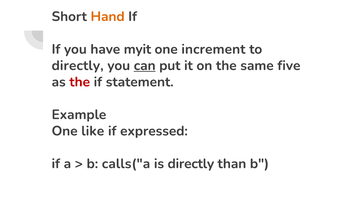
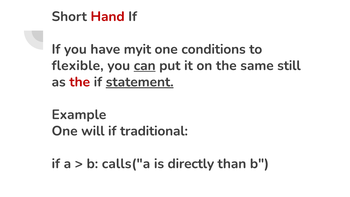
Hand colour: orange -> red
increment: increment -> conditions
directly at (78, 65): directly -> flexible
five: five -> still
statement underline: none -> present
like: like -> will
expressed: expressed -> traditional
